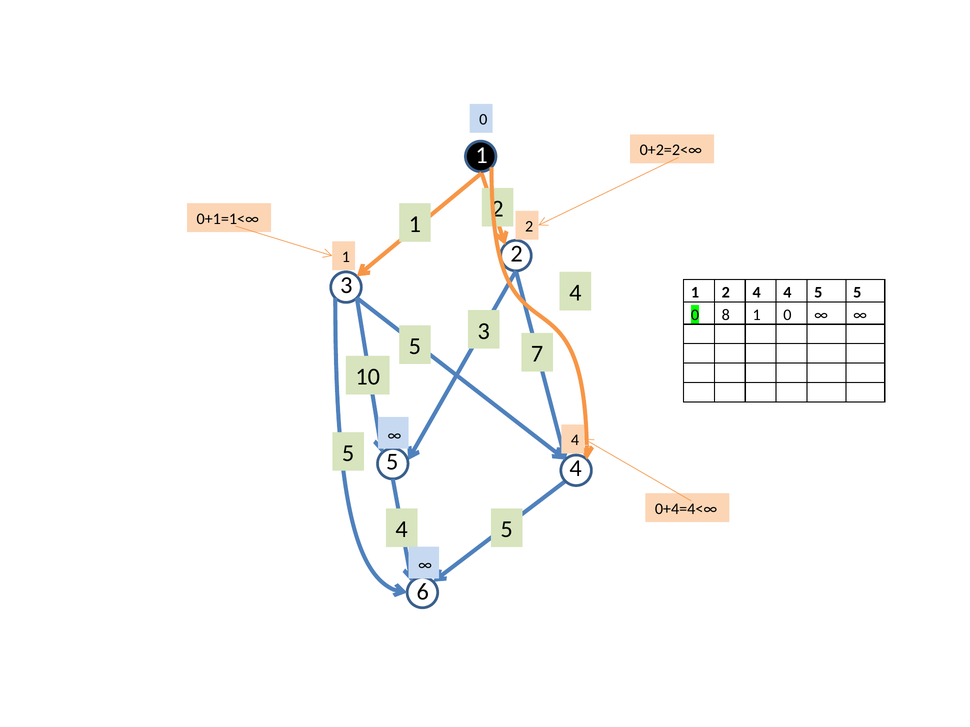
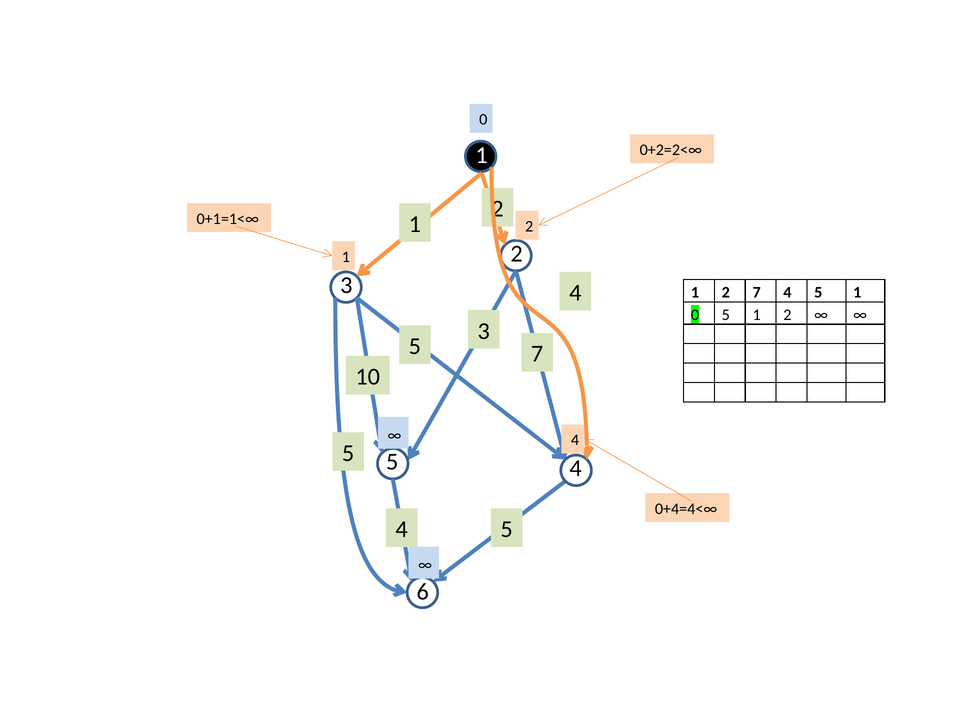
4 at (757, 293): 4 -> 7
5 at (857, 293): 5 -> 1
0 8: 8 -> 5
0 at (787, 315): 0 -> 2
